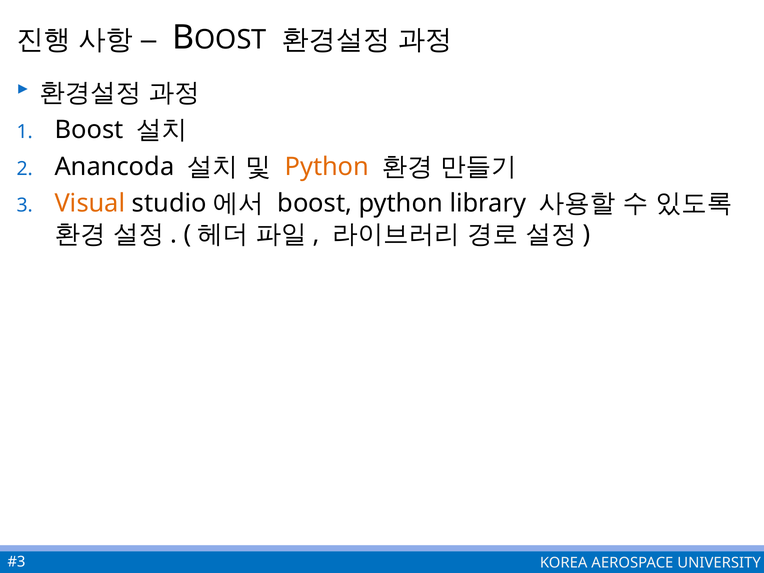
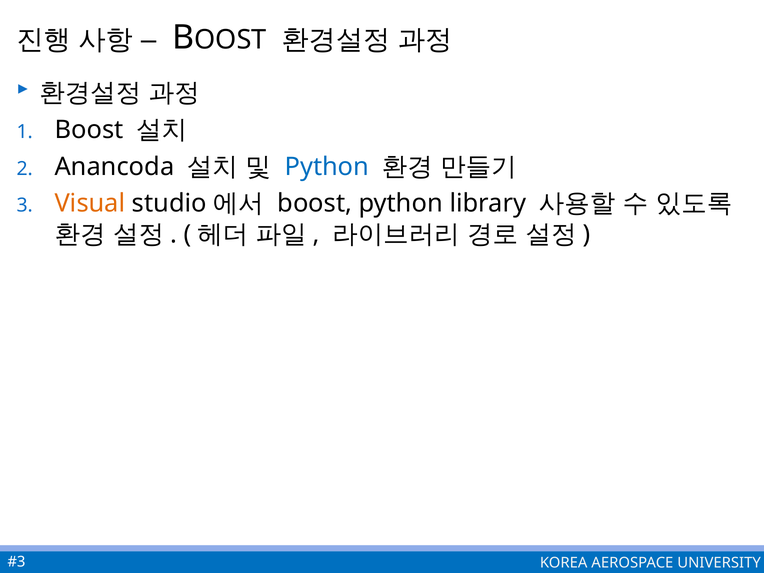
Python at (327, 167) colour: orange -> blue
